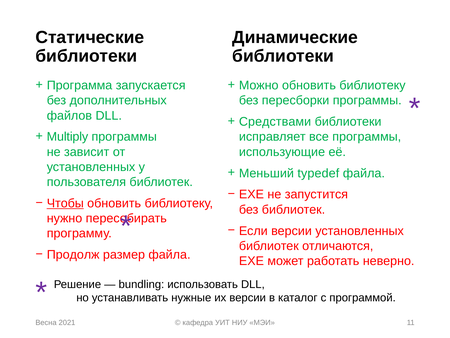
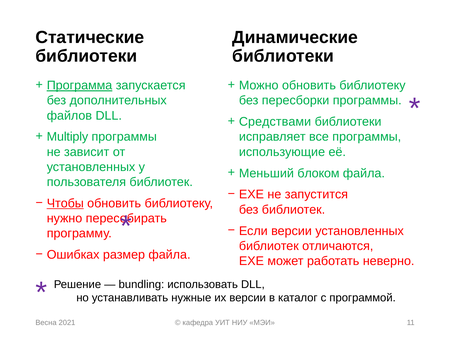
Программа underline: none -> present
typedef: typedef -> блоком
Продолж: Продолж -> Ошибках
